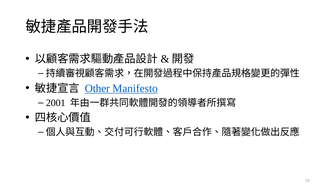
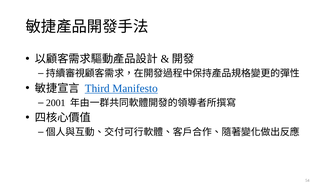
Other: Other -> Third
